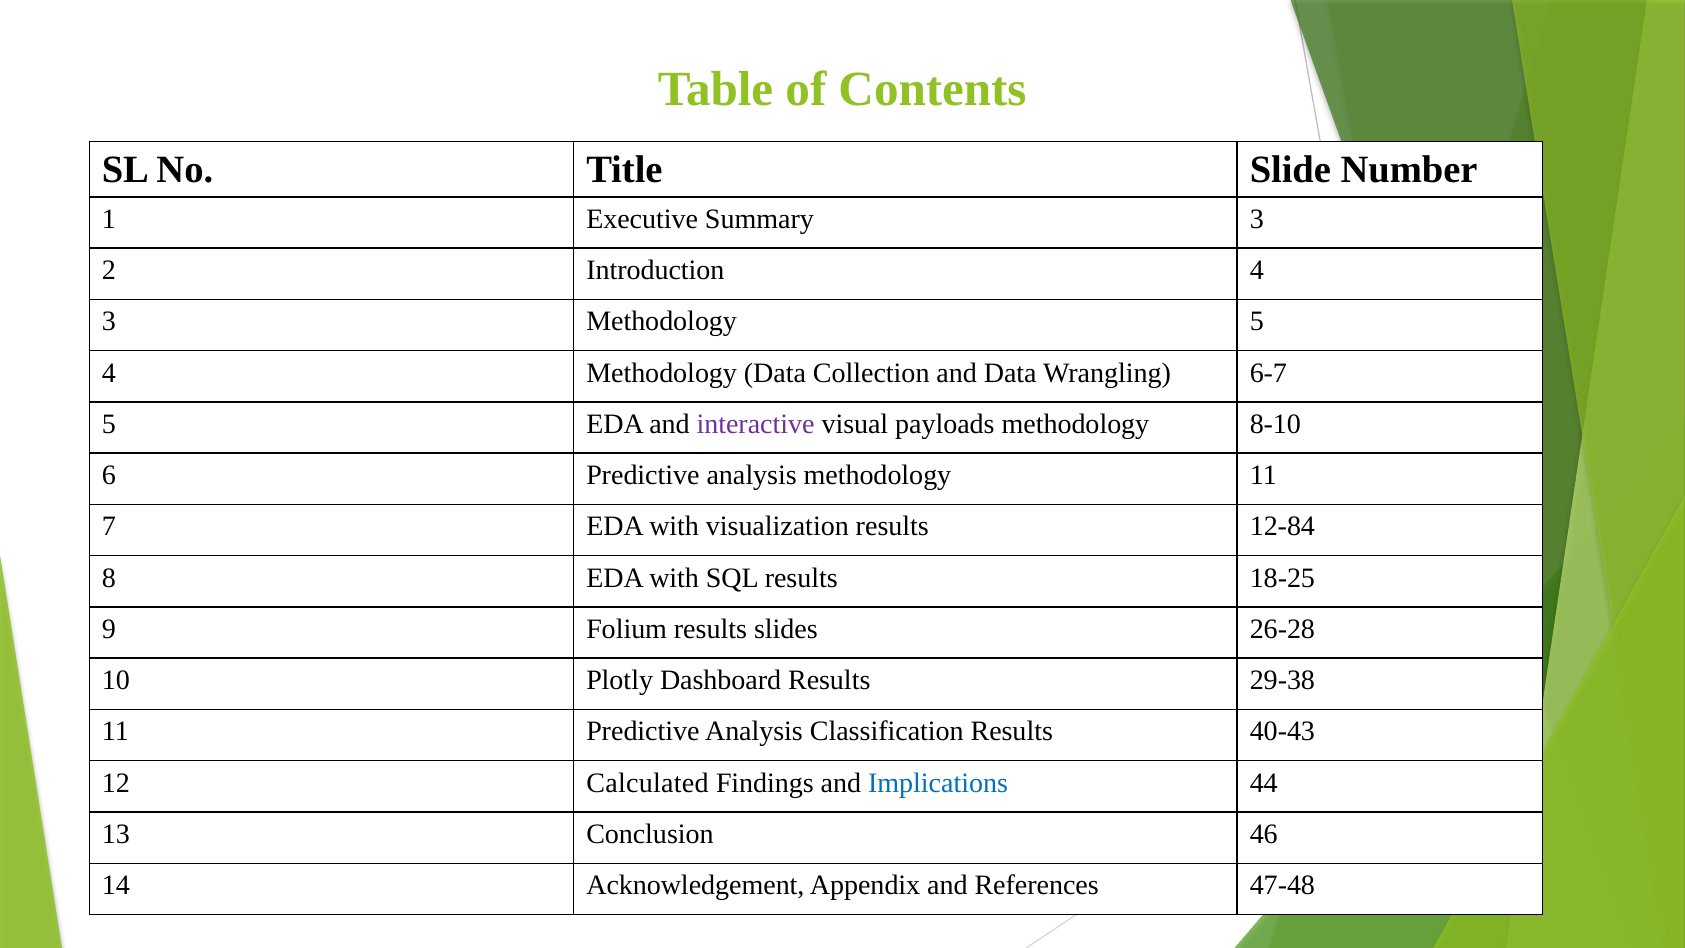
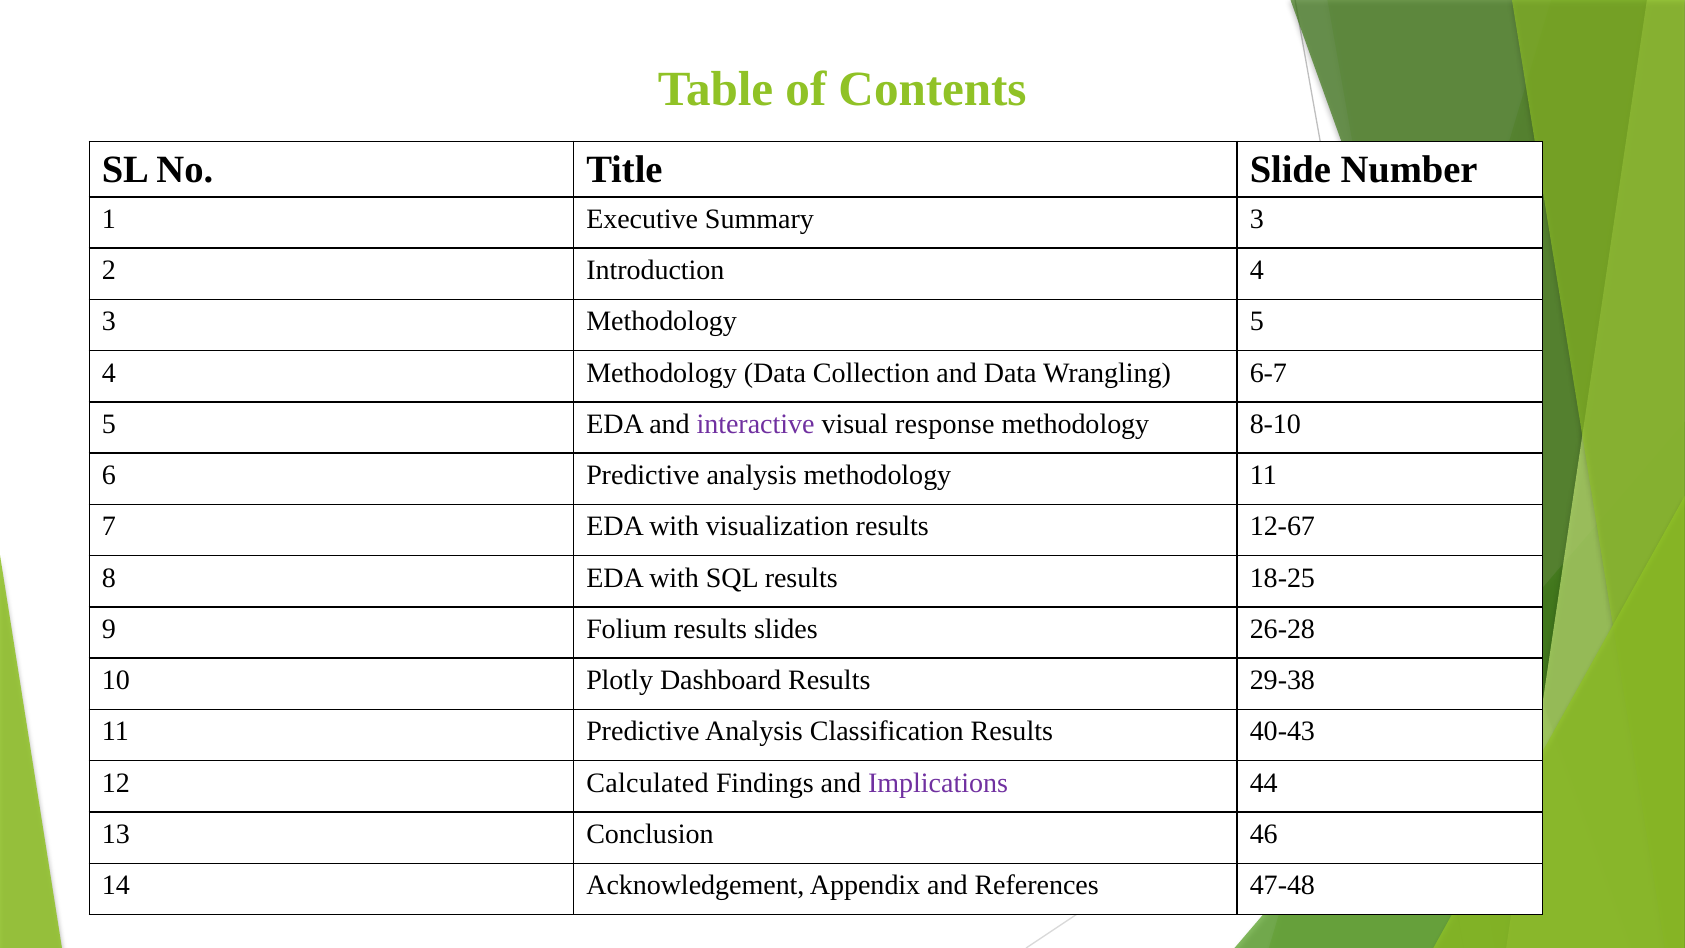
payloads: payloads -> response
12-84: 12-84 -> 12-67
Implications colour: blue -> purple
